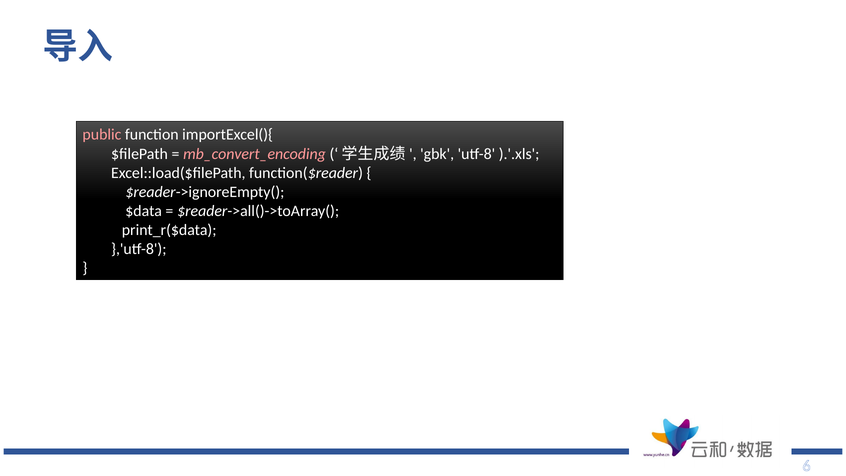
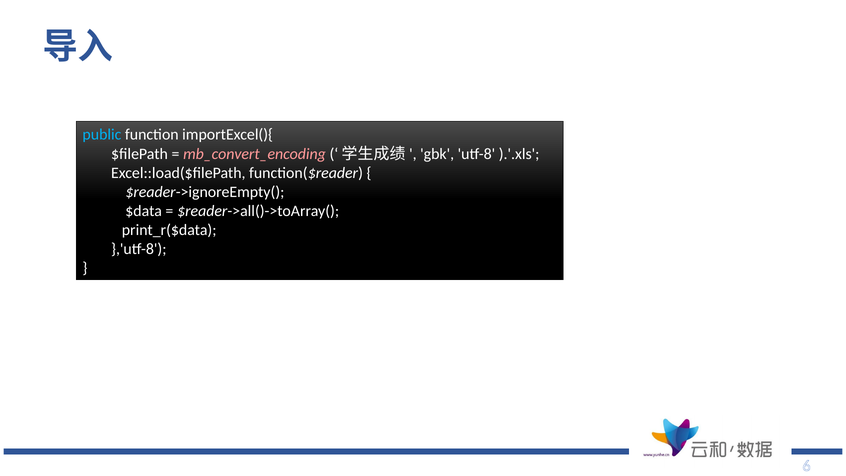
public colour: pink -> light blue
